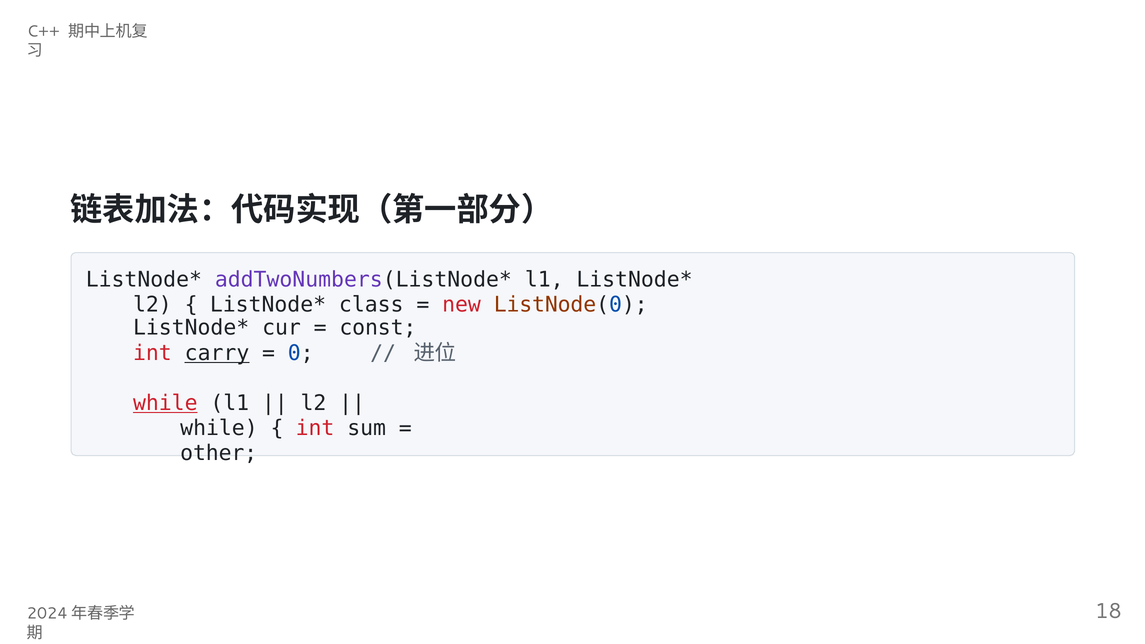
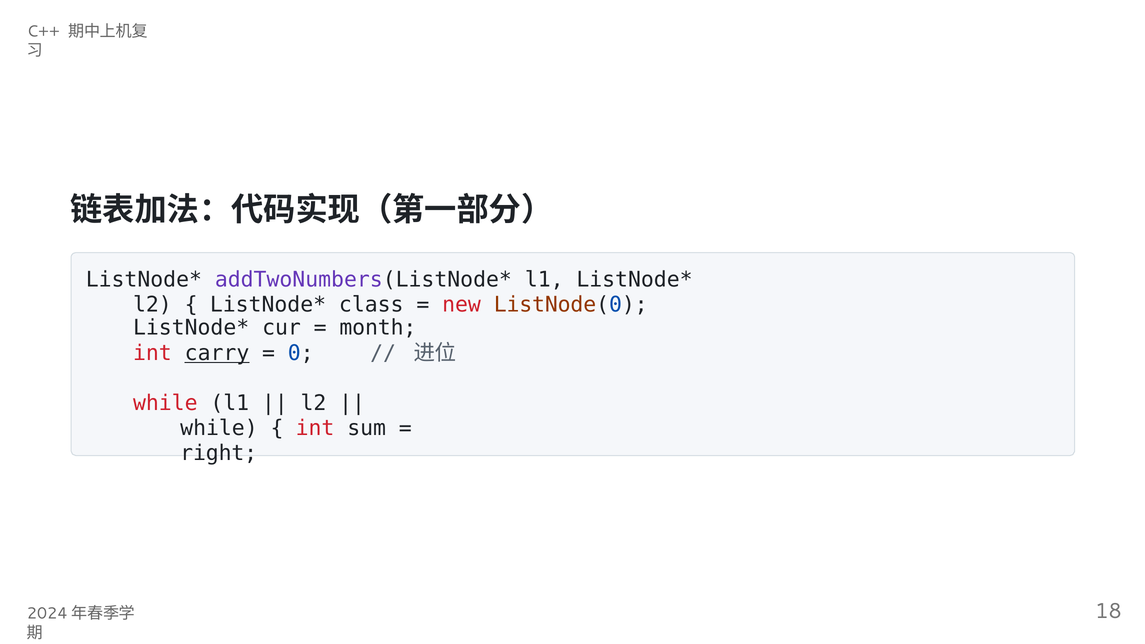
const: const -> month
while at (165, 403) underline: present -> none
other: other -> right
